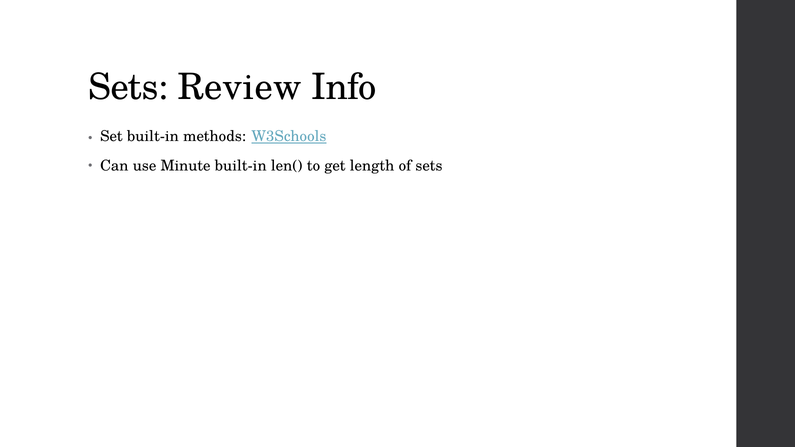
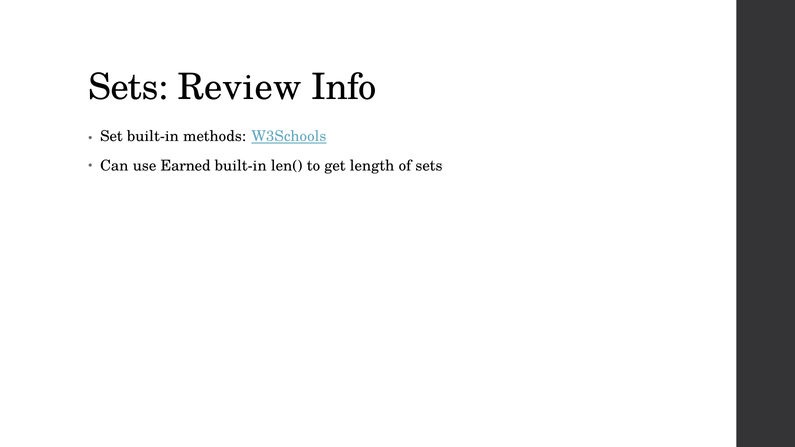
Minute: Minute -> Earned
